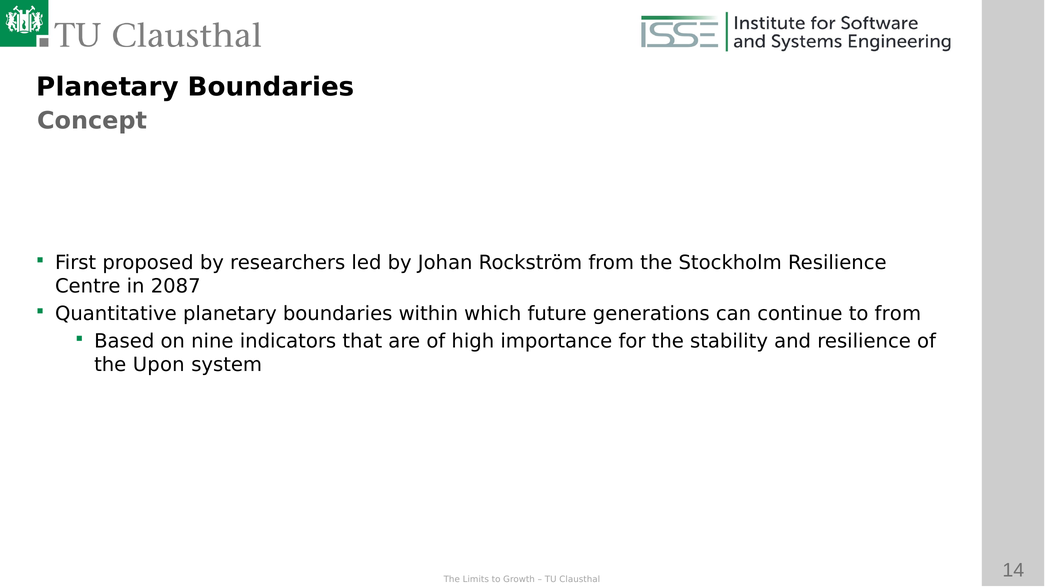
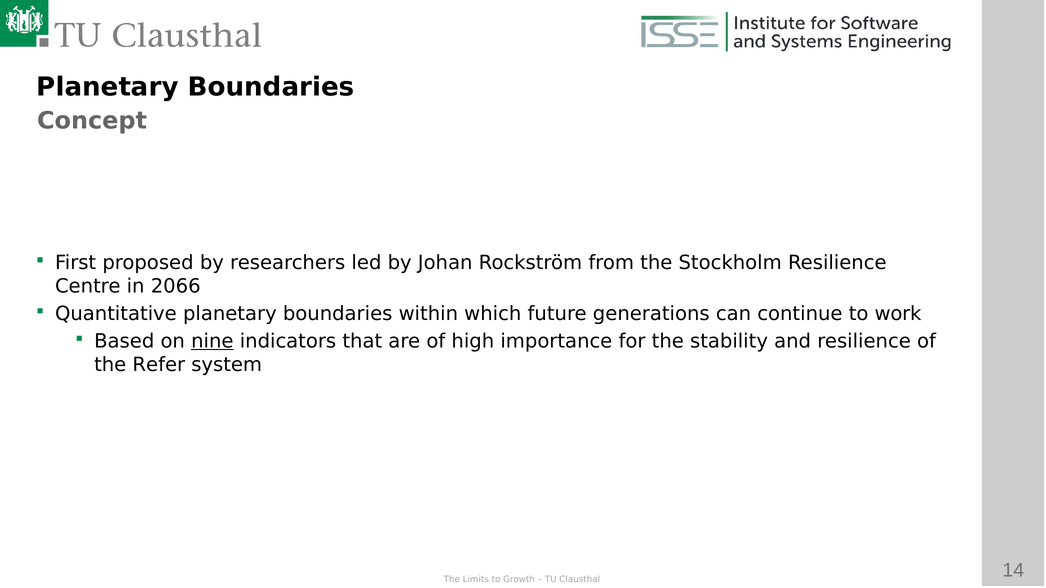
2087: 2087 -> 2066
to from: from -> work
nine underline: none -> present
Upon: Upon -> Refer
